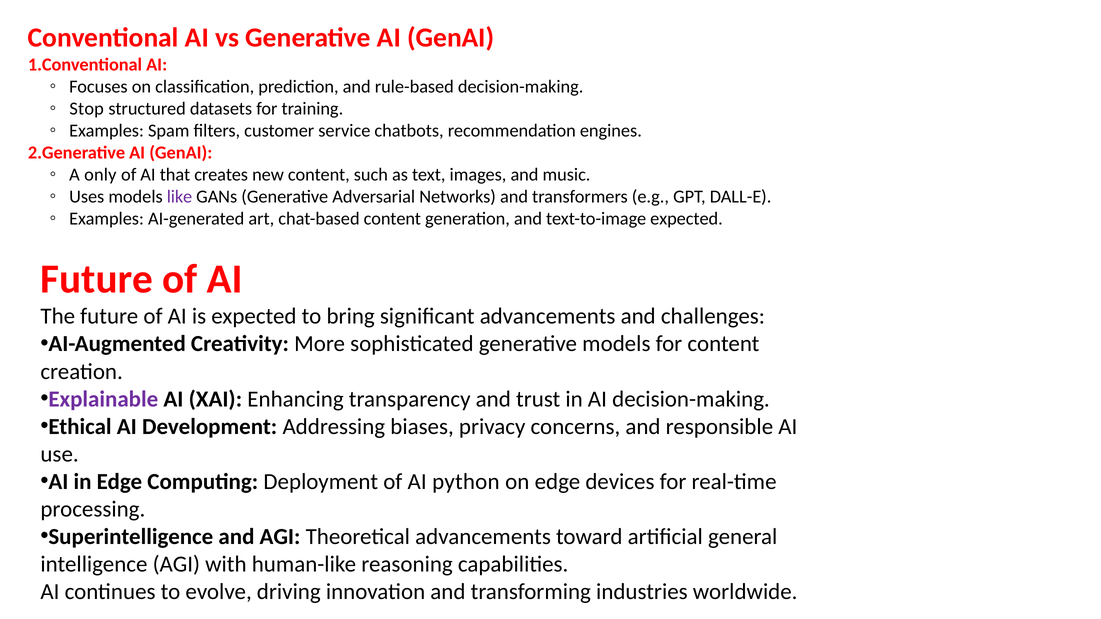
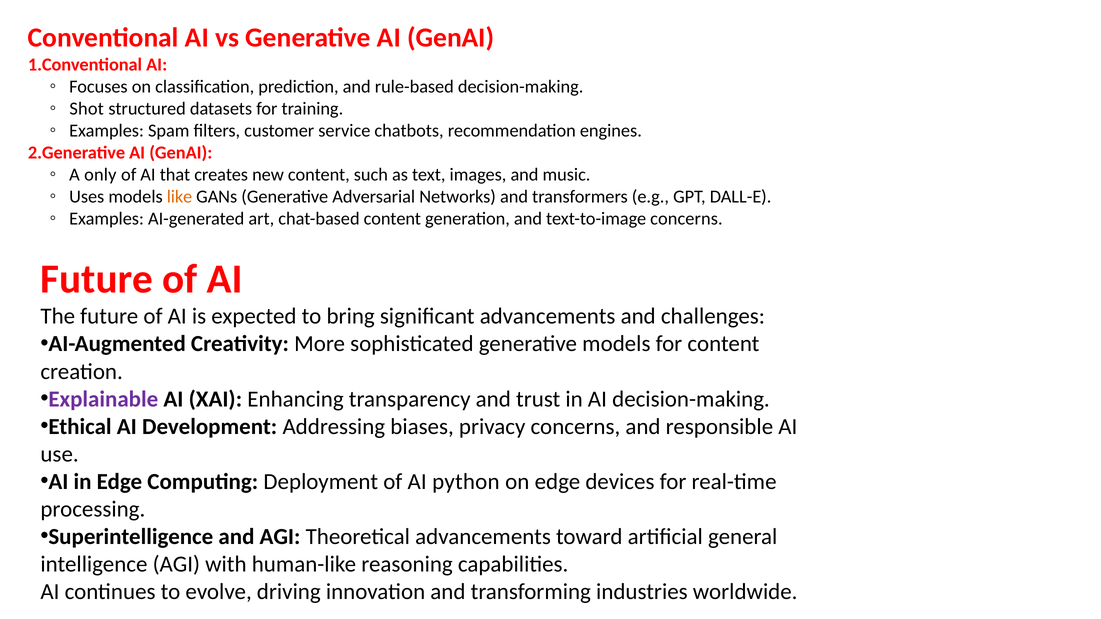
Stop: Stop -> Shot
like colour: purple -> orange
text-to-image expected: expected -> concerns
